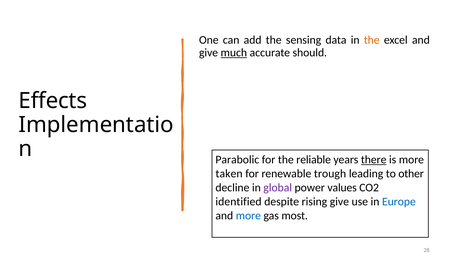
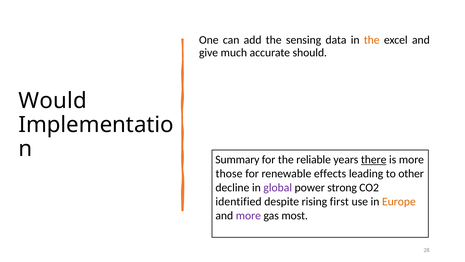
much underline: present -> none
Effects: Effects -> Would
Parabolic: Parabolic -> Summary
taken: taken -> those
trough: trough -> effects
values: values -> strong
rising give: give -> first
Europe colour: blue -> orange
more at (248, 215) colour: blue -> purple
